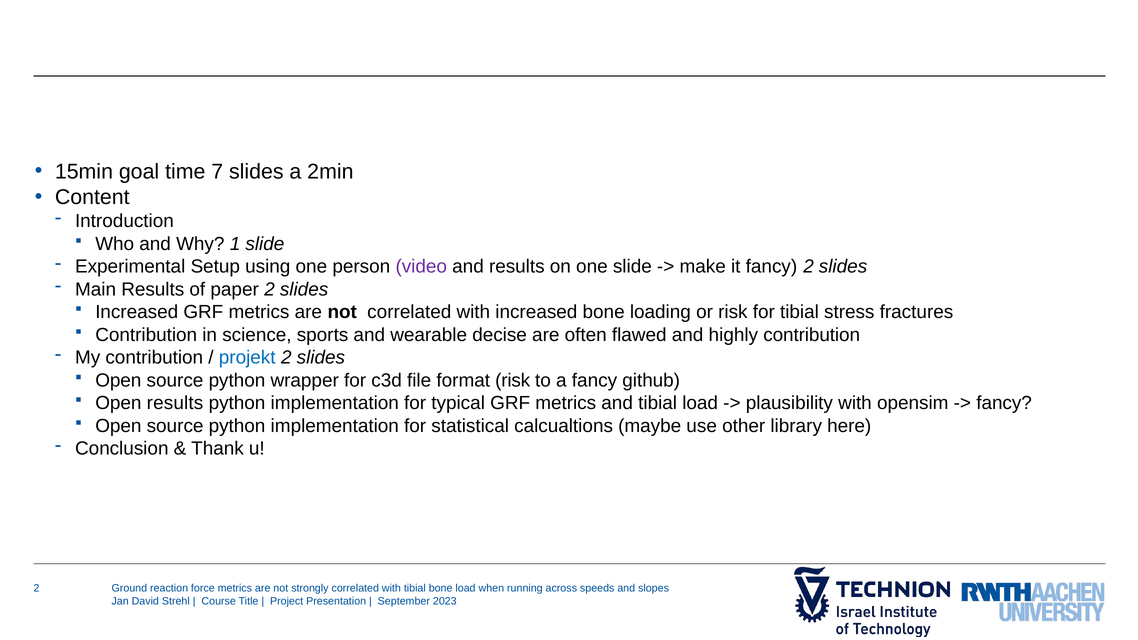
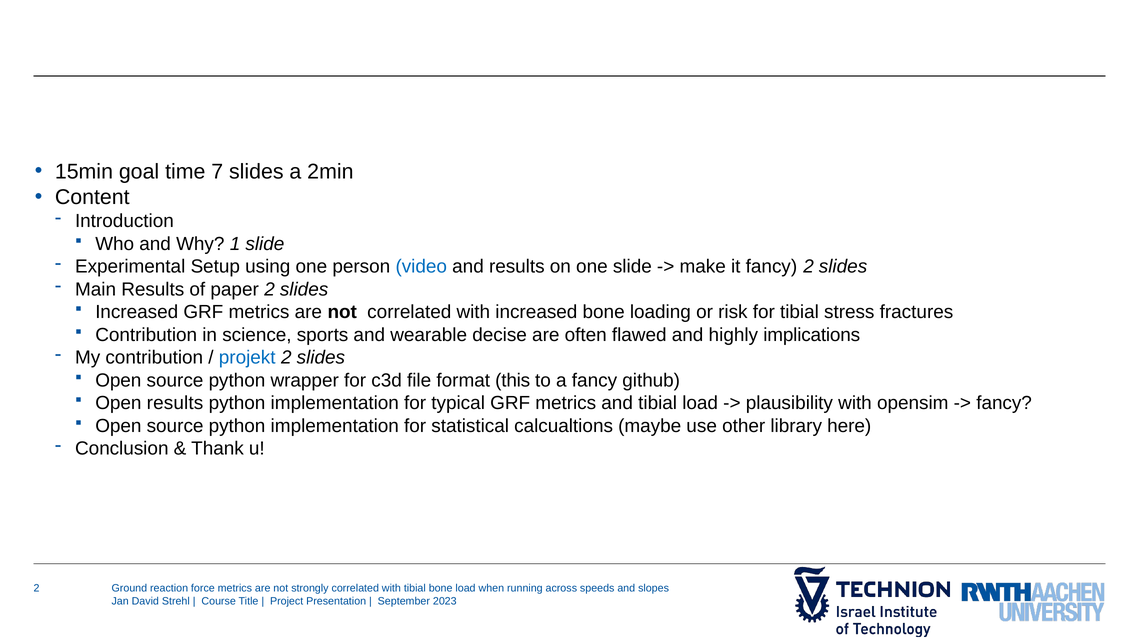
video colour: purple -> blue
highly contribution: contribution -> implications
format risk: risk -> this
